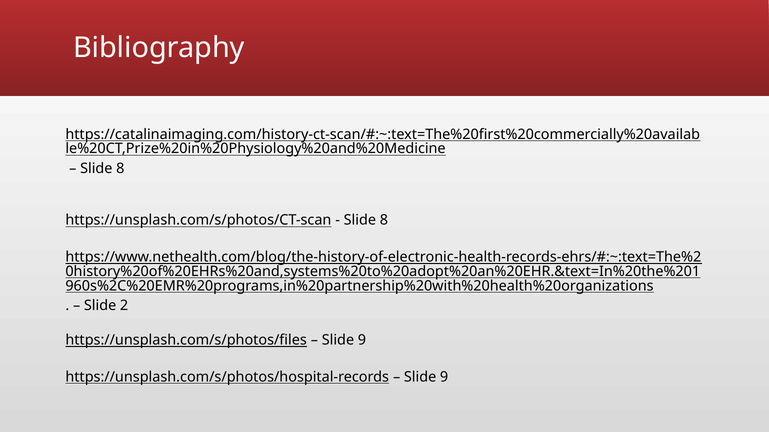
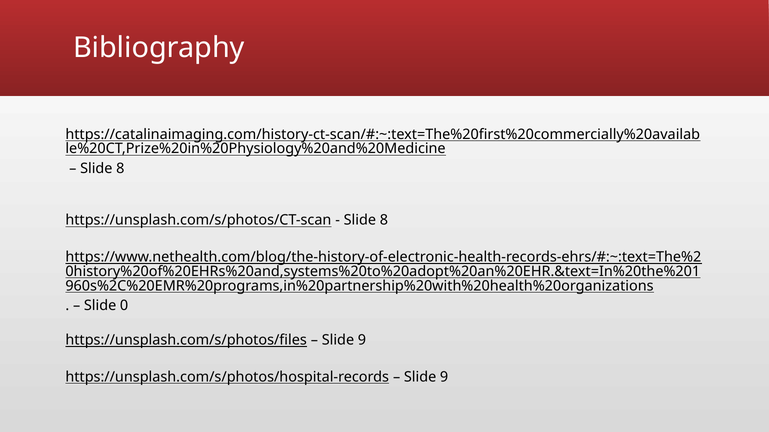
2: 2 -> 0
